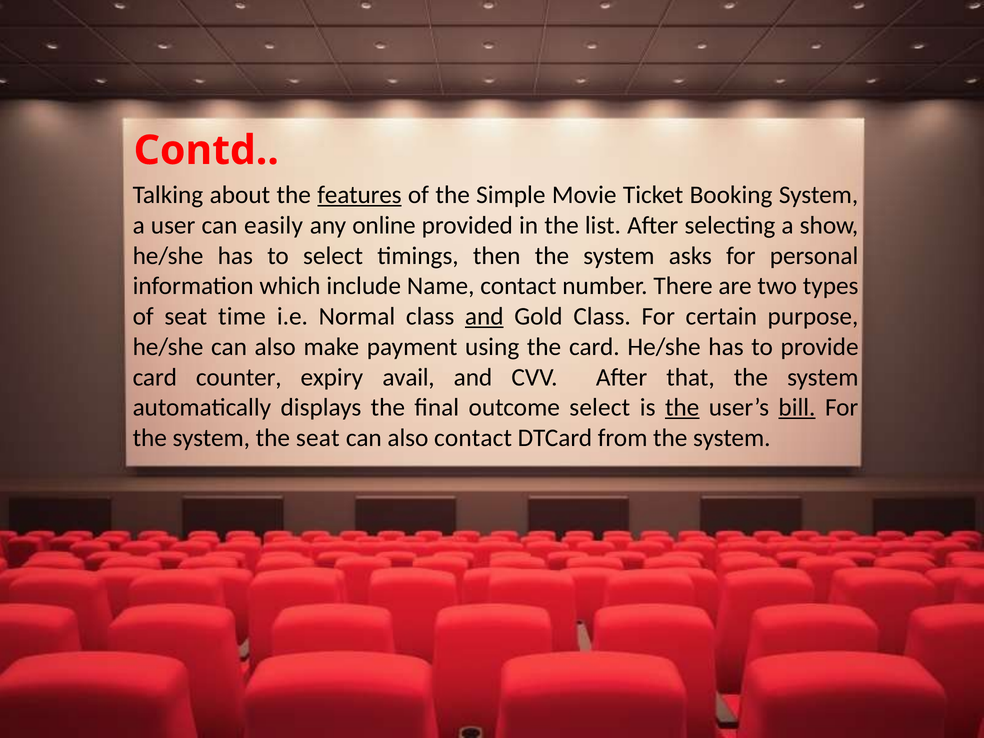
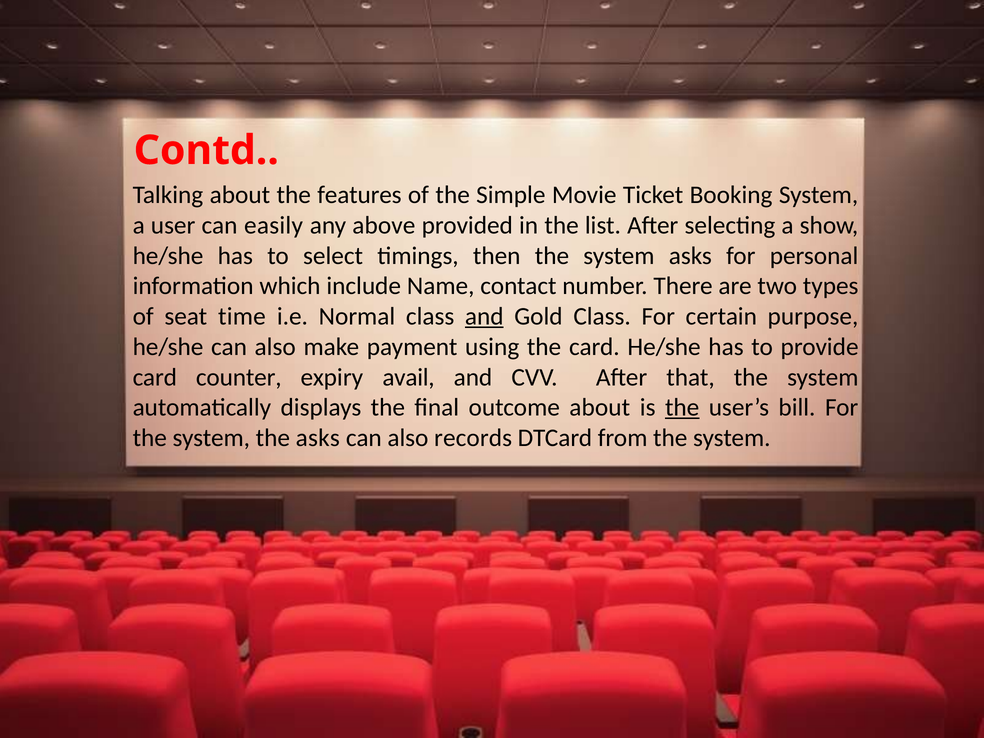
features underline: present -> none
online: online -> above
outcome select: select -> about
bill underline: present -> none
the seat: seat -> asks
also contact: contact -> records
